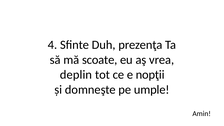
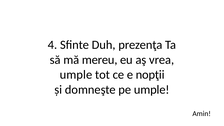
scoate: scoate -> mereu
deplin at (76, 75): deplin -> umple
